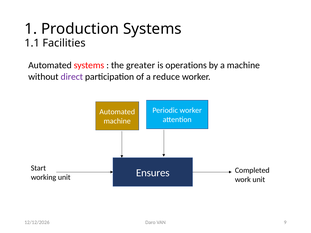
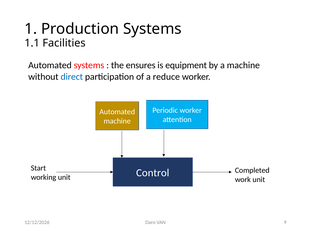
greater: greater -> ensures
operations: operations -> equipment
direct colour: purple -> blue
Ensures: Ensures -> Control
